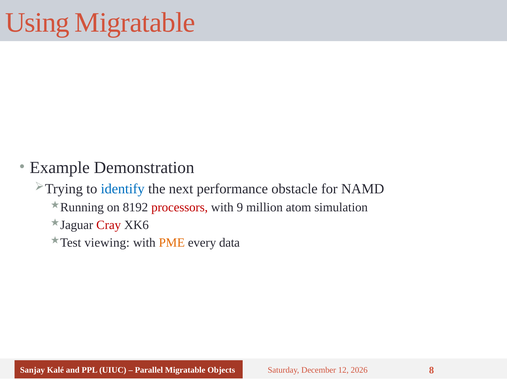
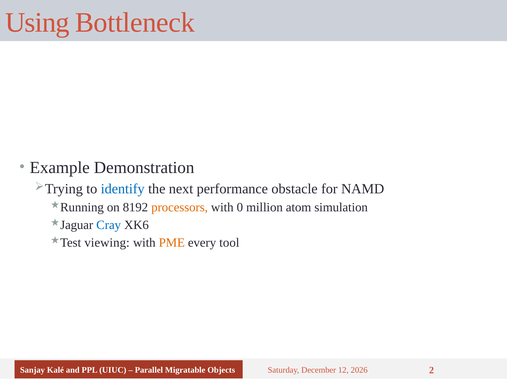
Using Migratable: Migratable -> Bottleneck
processors colour: red -> orange
9: 9 -> 0
Cray colour: red -> blue
data: data -> tool
8: 8 -> 2
